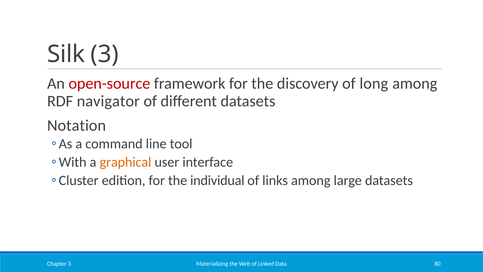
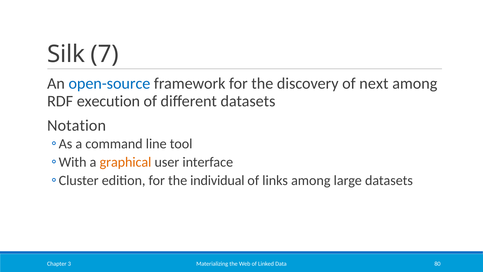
Silk 3: 3 -> 7
open-source colour: red -> blue
long: long -> next
navigator: navigator -> execution
